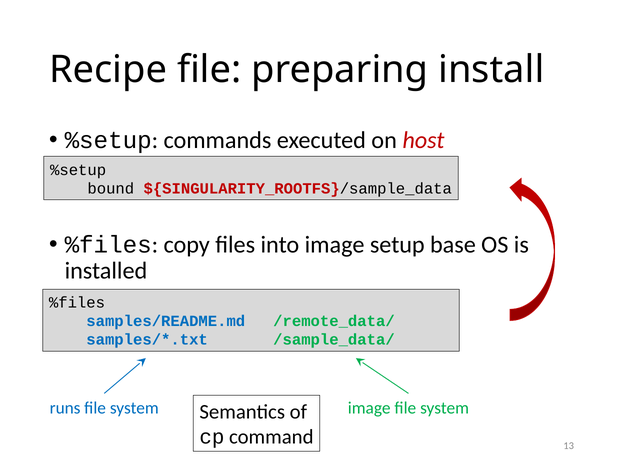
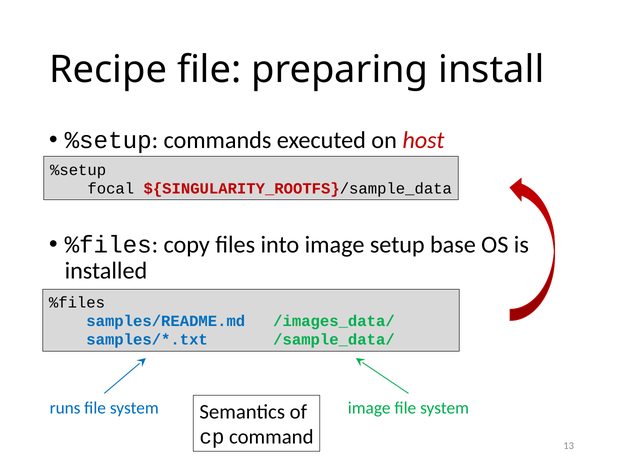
bound: bound -> focal
/remote_data/: /remote_data/ -> /images_data/
